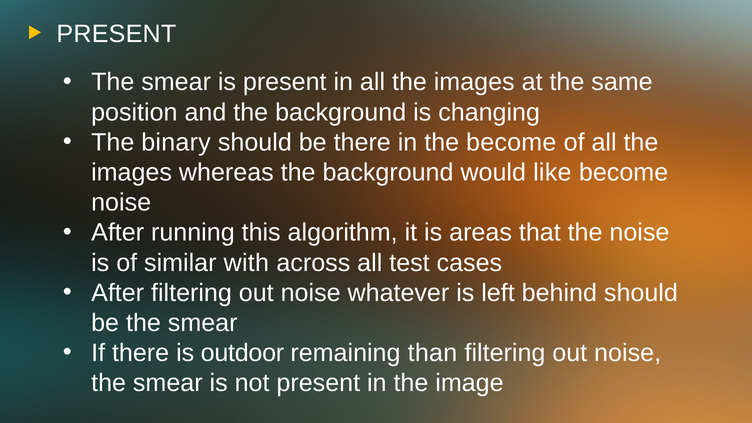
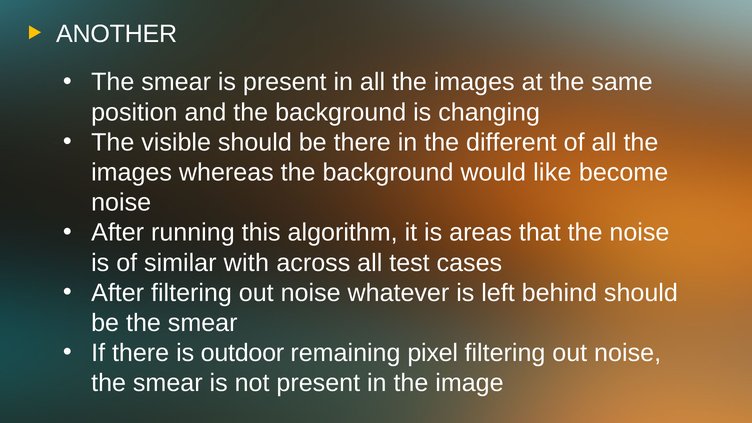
PRESENT at (116, 34): PRESENT -> ANOTHER
binary: binary -> visible
the become: become -> different
than: than -> pixel
